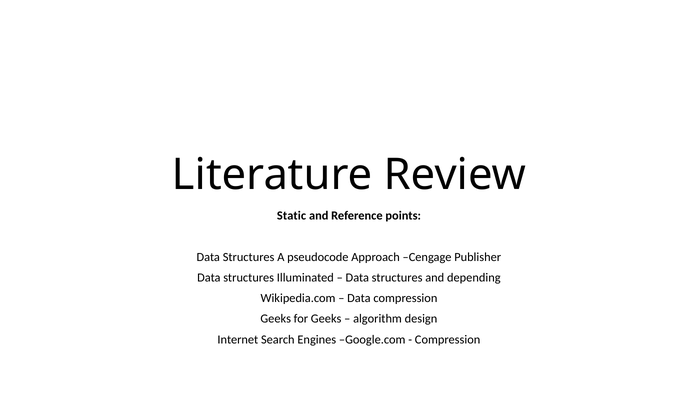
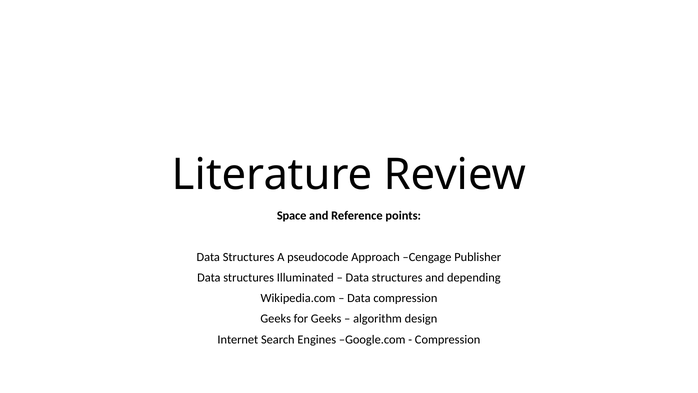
Static: Static -> Space
